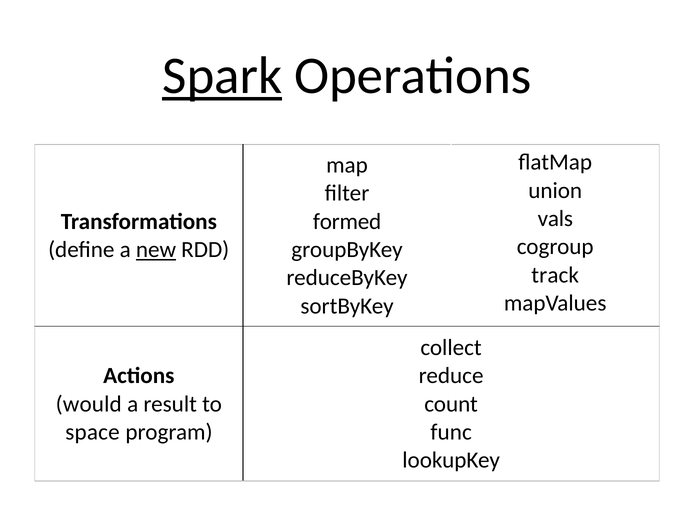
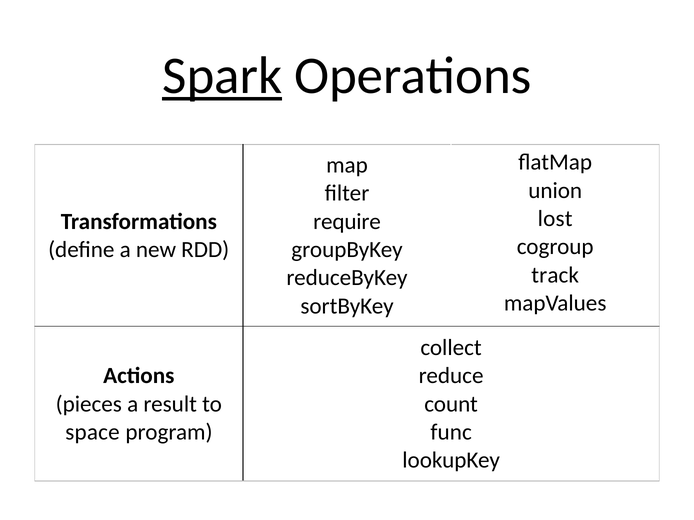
vals: vals -> lost
formed: formed -> require
new underline: present -> none
would: would -> pieces
